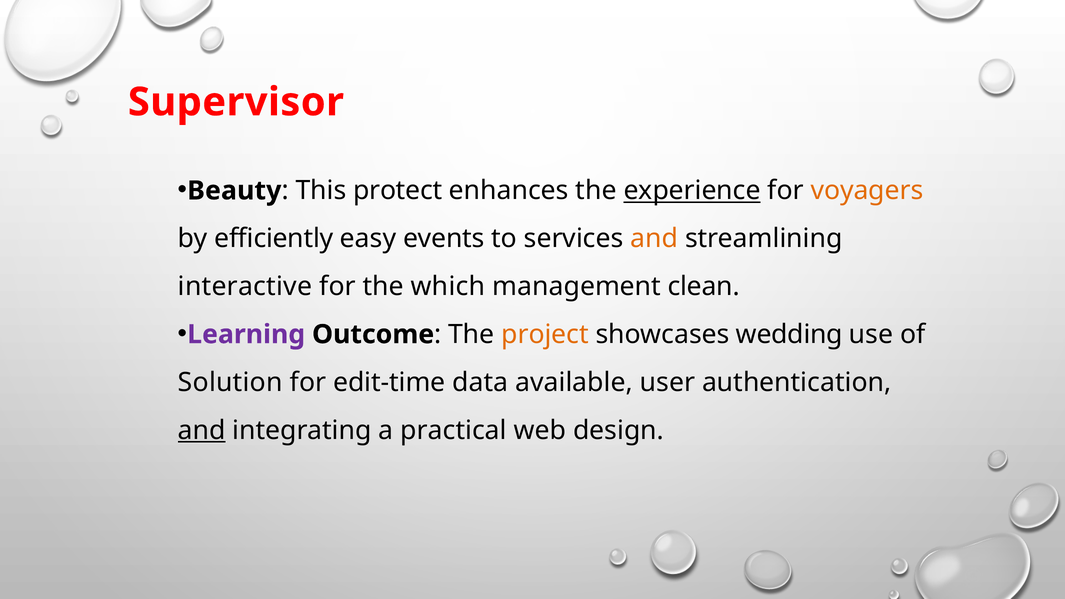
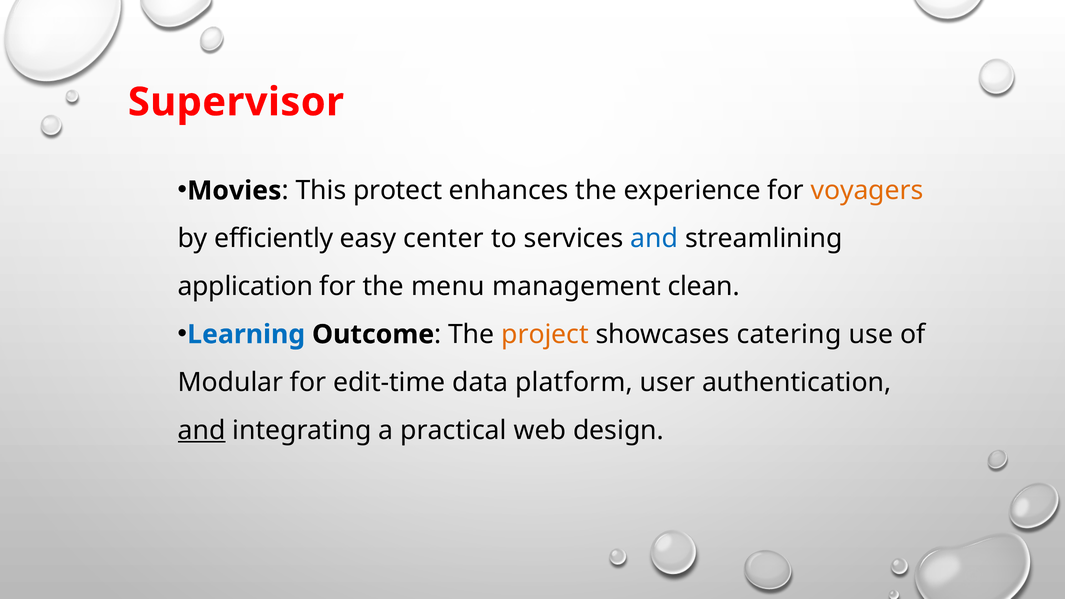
Beauty: Beauty -> Movies
experience underline: present -> none
events: events -> center
and at (654, 239) colour: orange -> blue
interactive: interactive -> application
which: which -> menu
Learning colour: purple -> blue
wedding: wedding -> catering
Solution: Solution -> Modular
available: available -> platform
